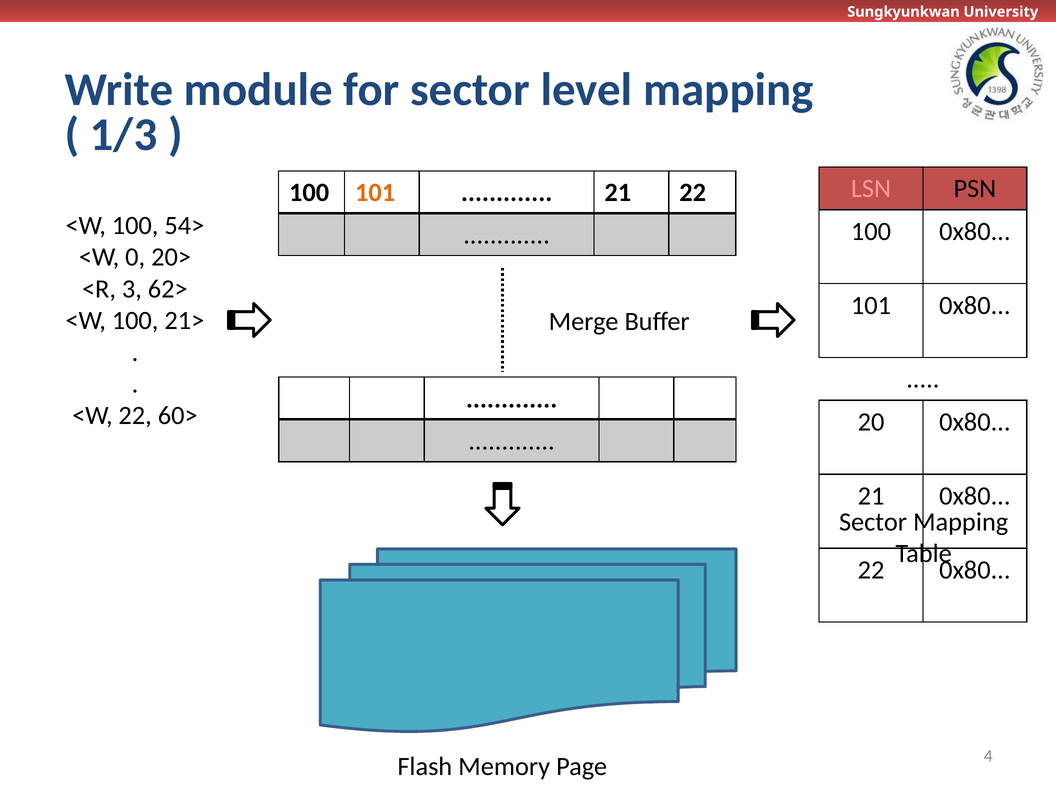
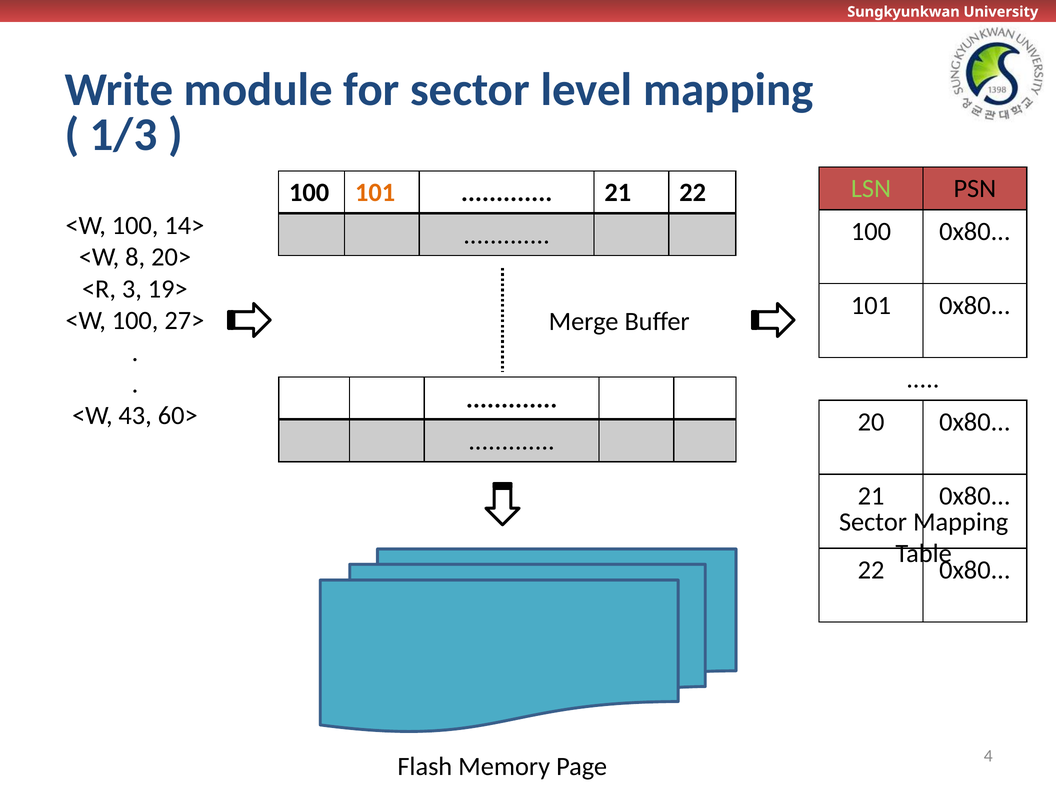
LSN colour: pink -> light green
54>: 54> -> 14>
0: 0 -> 8
62>: 62> -> 19>
21>: 21> -> 27>
<W 22: 22 -> 43
